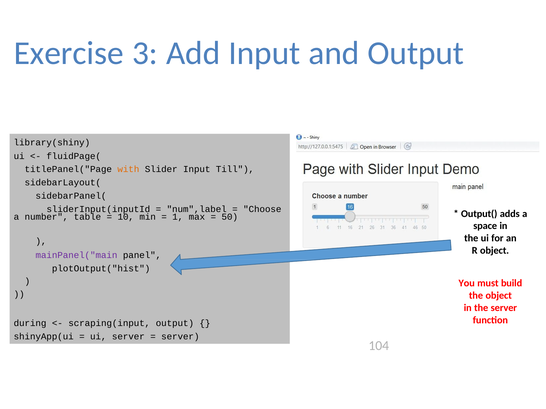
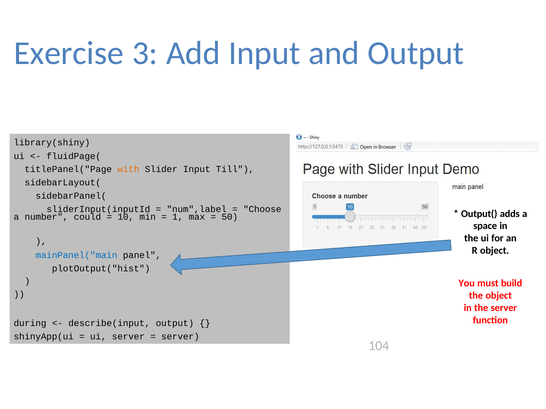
table: table -> could
mainPanel("main colour: purple -> blue
scraping(input: scraping(input -> describe(input
